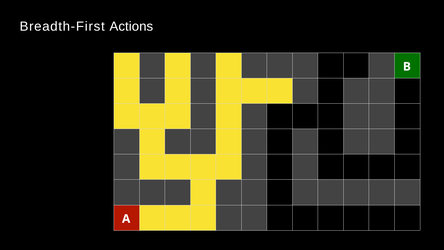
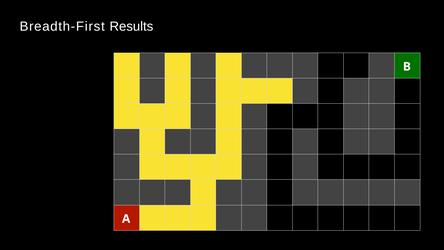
Actions: Actions -> Results
